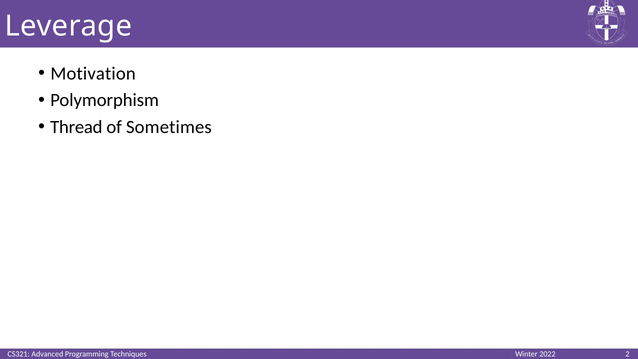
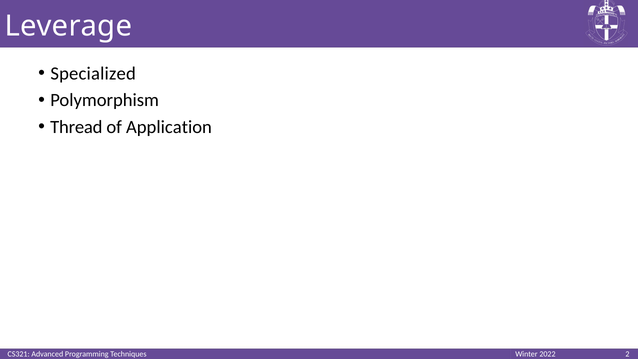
Motivation: Motivation -> Specialized
Sometimes: Sometimes -> Application
